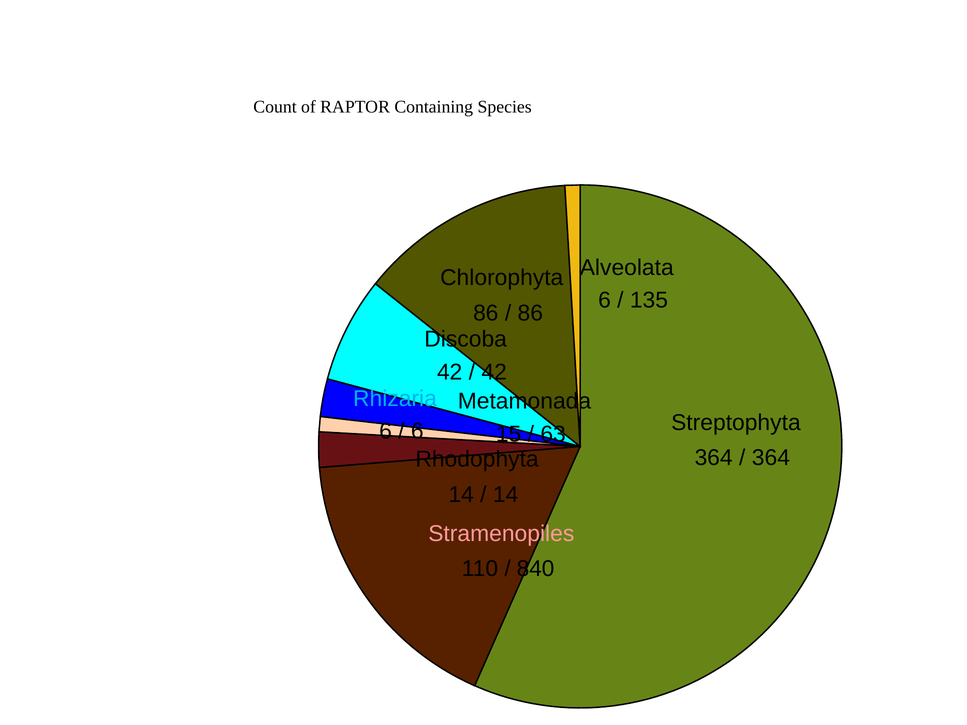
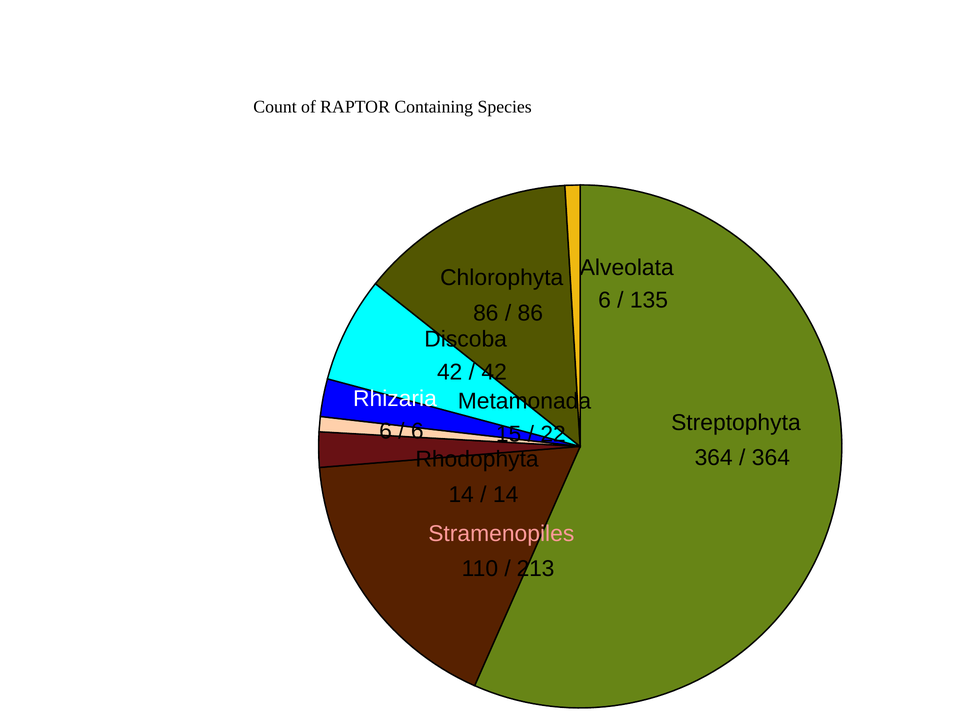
Rhizaria colour: light blue -> white
63: 63 -> 22
840: 840 -> 213
